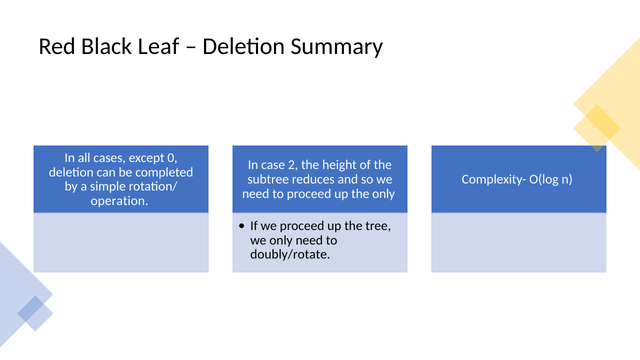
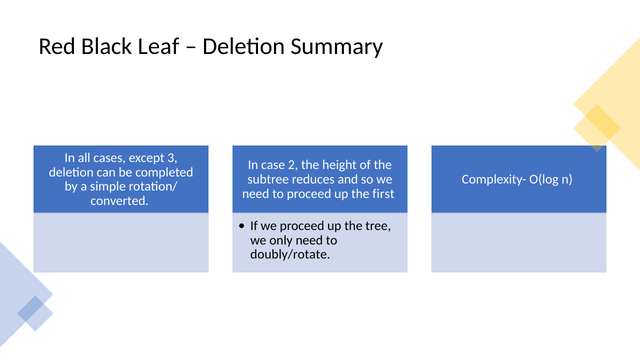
0: 0 -> 3
the only: only -> first
operation: operation -> converted
